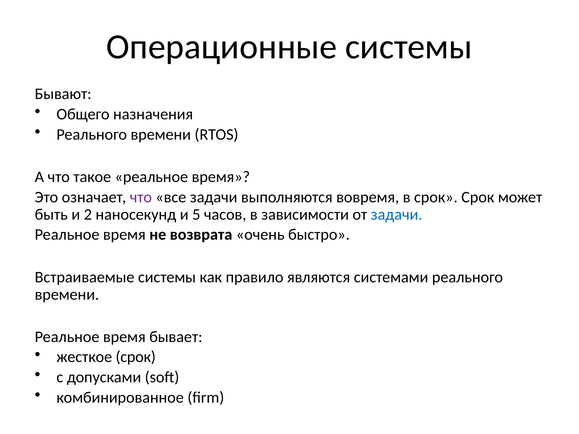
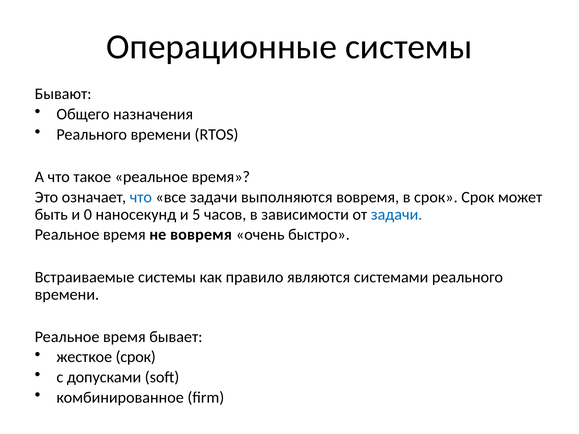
что at (141, 197) colour: purple -> blue
2: 2 -> 0
не возврата: возврата -> вовремя
